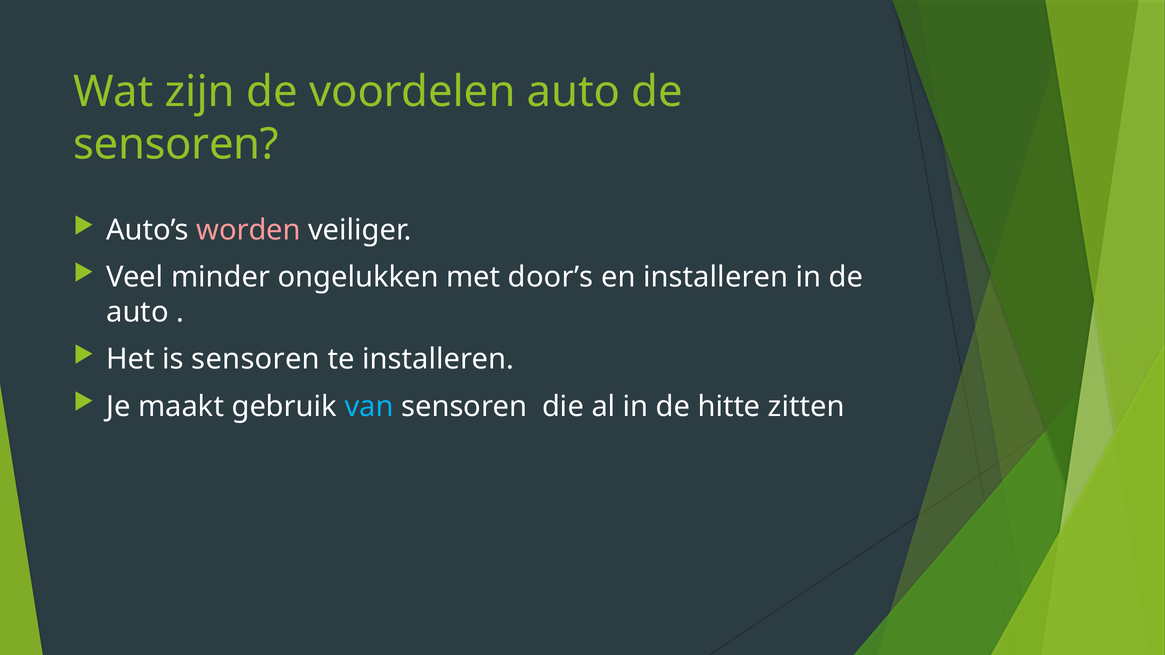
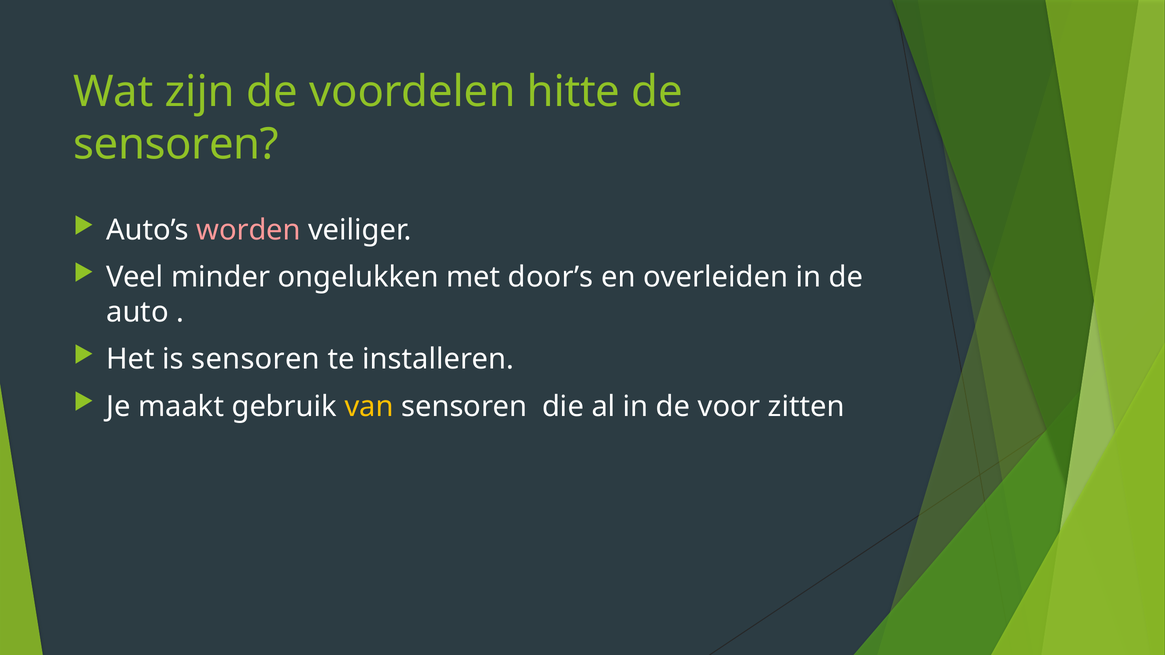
voordelen auto: auto -> hitte
en installeren: installeren -> overleiden
van colour: light blue -> yellow
hitte: hitte -> voor
